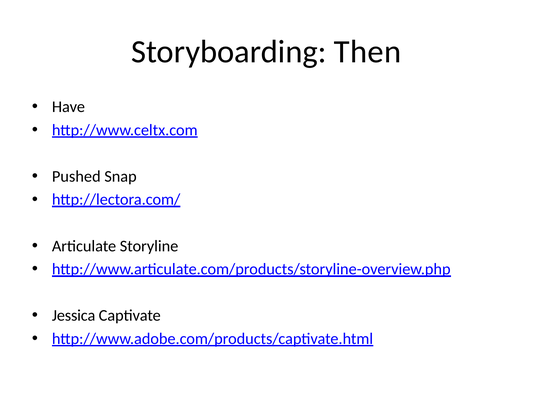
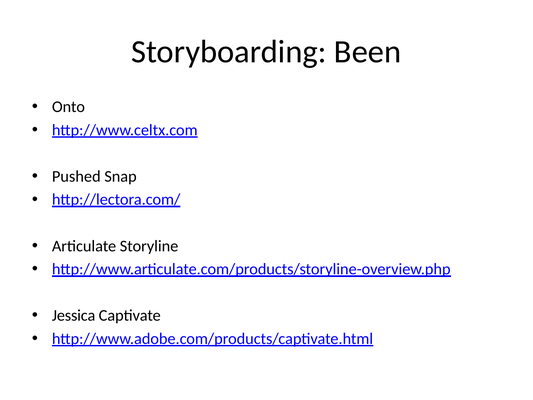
Then: Then -> Been
Have: Have -> Onto
